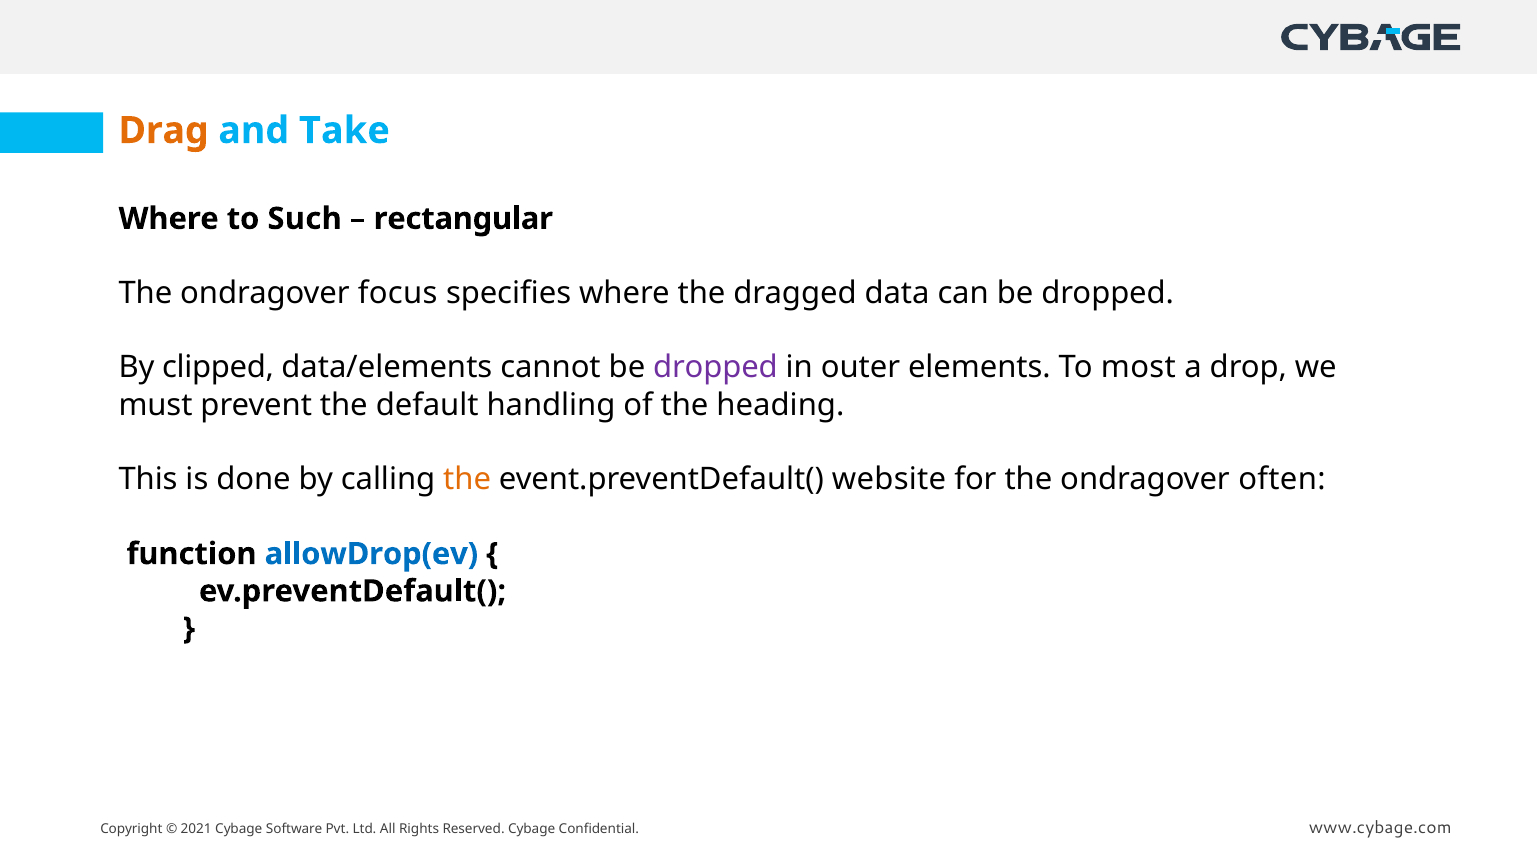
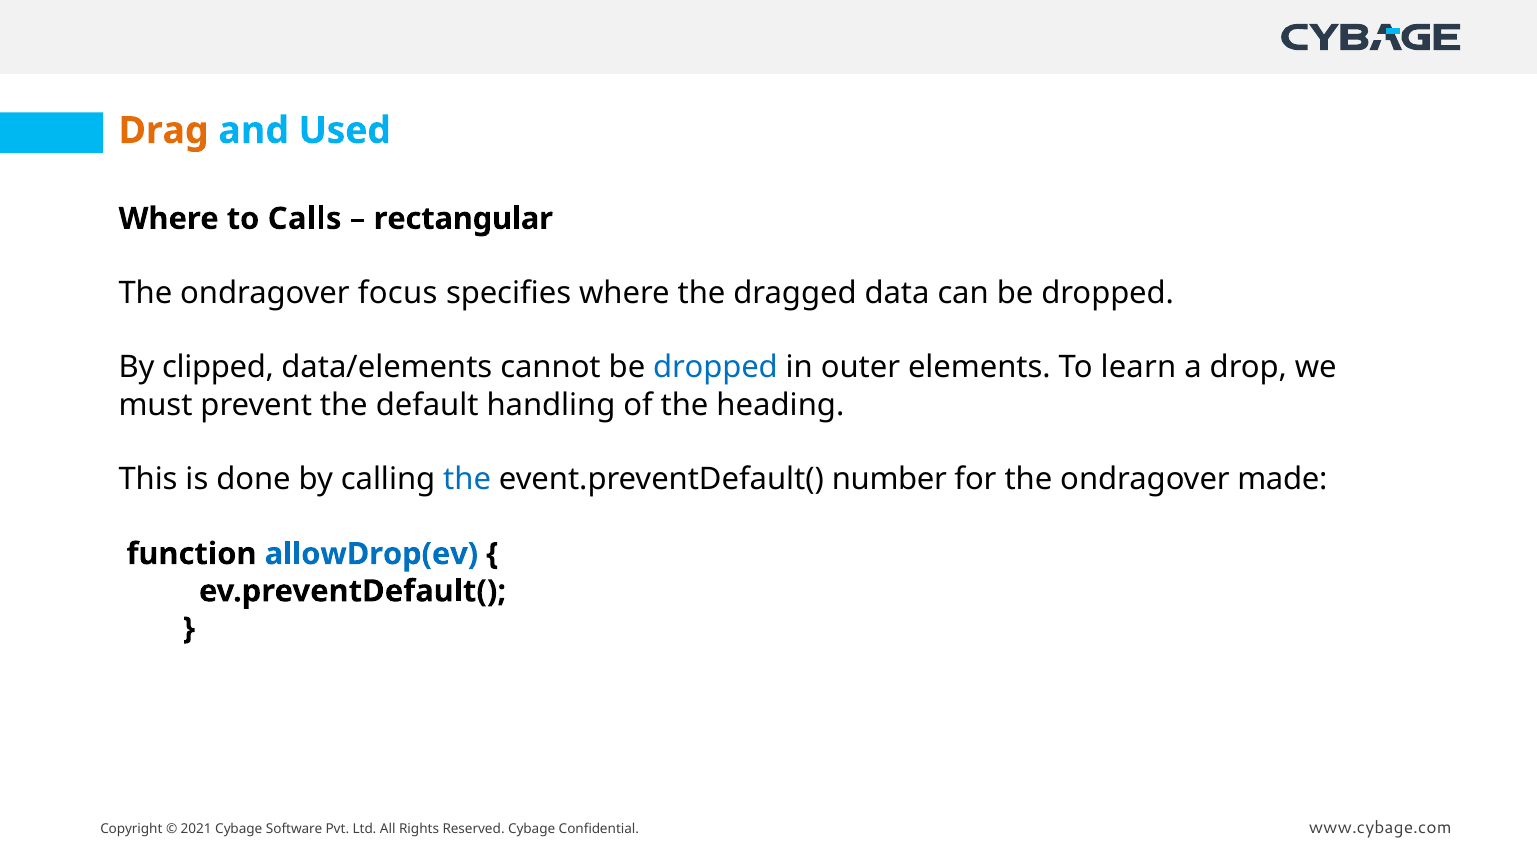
Take: Take -> Used
Such: Such -> Calls
dropped at (715, 368) colour: purple -> blue
most: most -> learn
the at (467, 479) colour: orange -> blue
website: website -> number
often: often -> made
